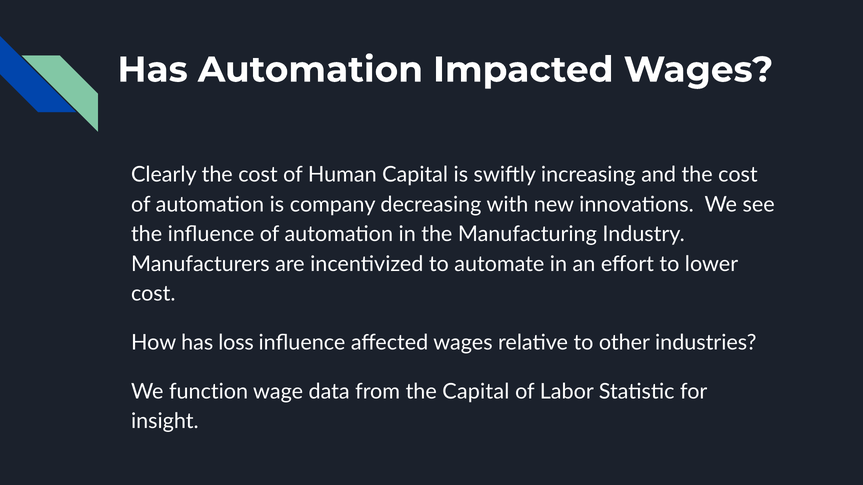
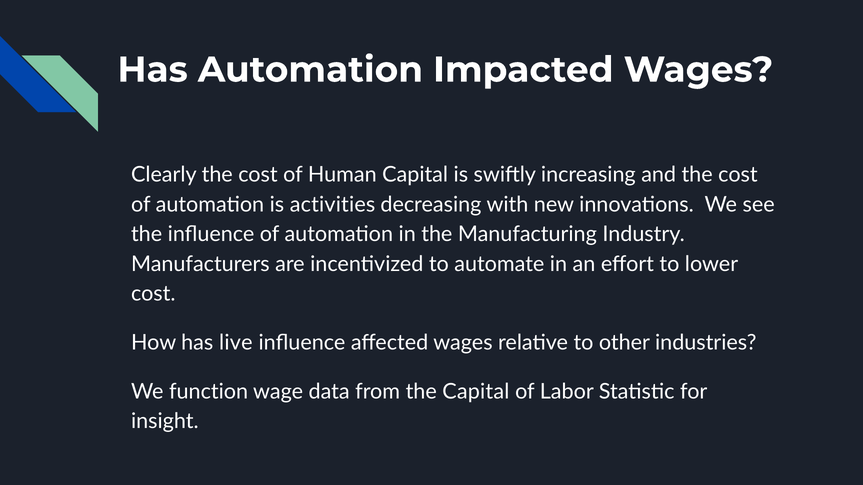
company: company -> activities
loss: loss -> live
